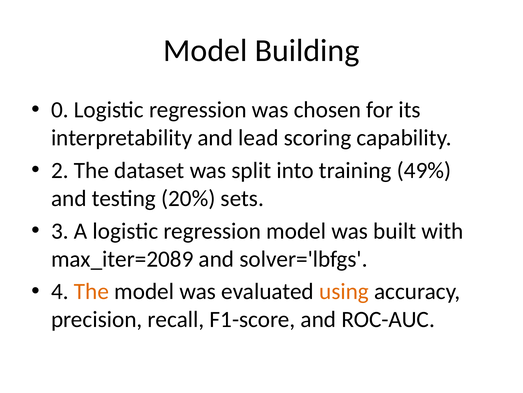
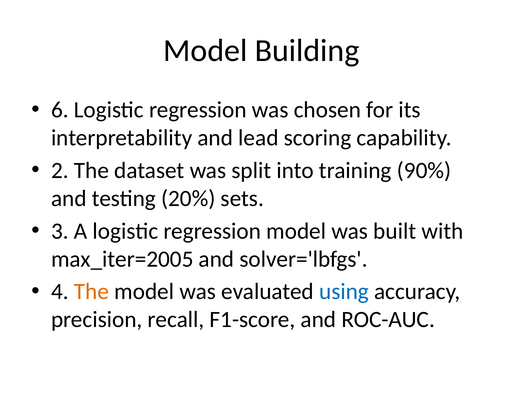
0: 0 -> 6
49%: 49% -> 90%
max_iter=2089: max_iter=2089 -> max_iter=2005
using colour: orange -> blue
